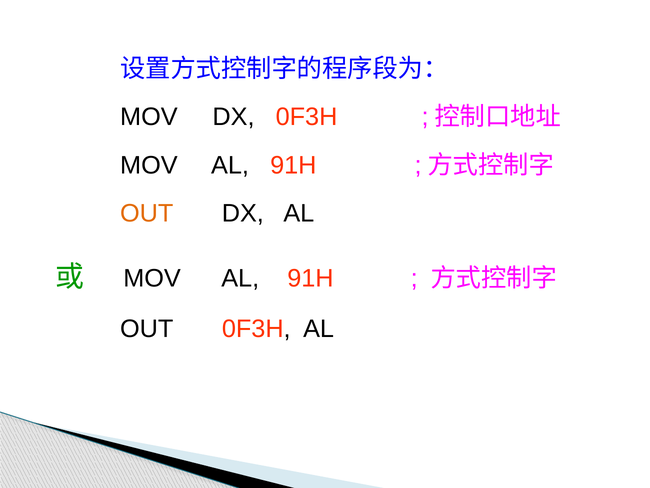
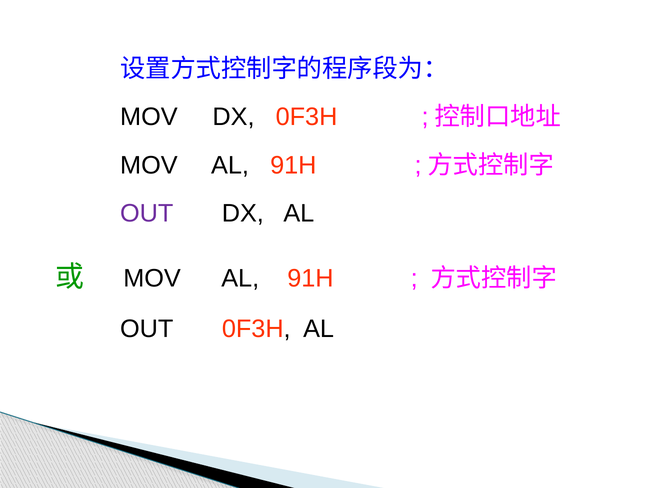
OUT at (147, 213) colour: orange -> purple
